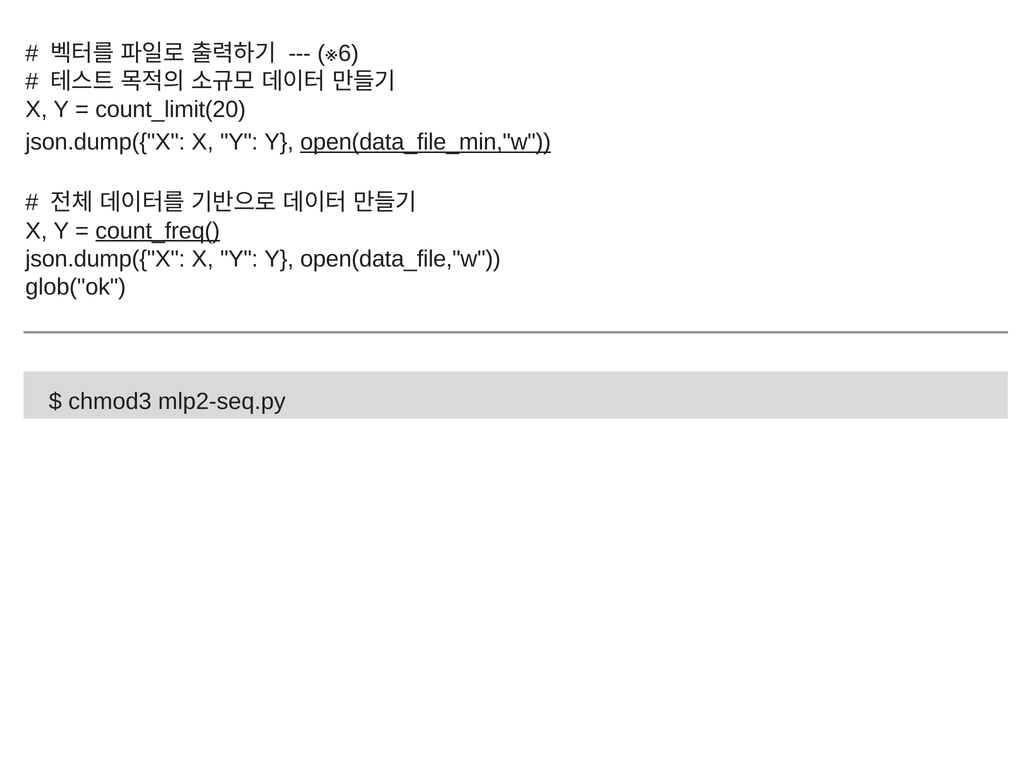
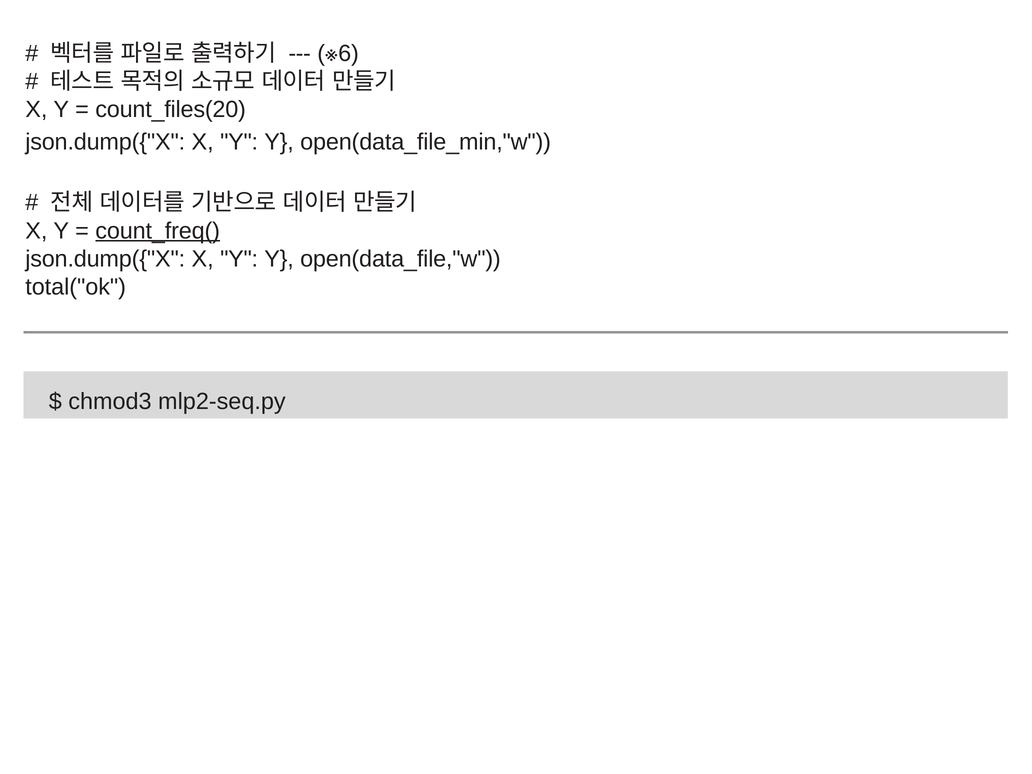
count_limit(20: count_limit(20 -> count_files(20
open(data_file_min,"w underline: present -> none
glob("ok: glob("ok -> total("ok
